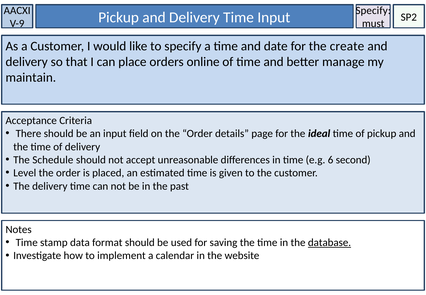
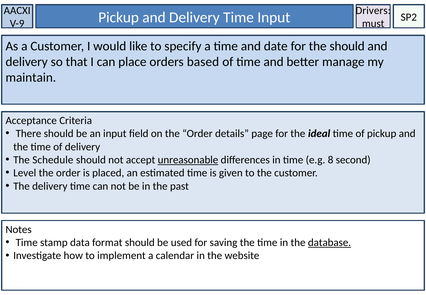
Specify at (373, 11): Specify -> Drivers
the create: create -> should
online: online -> based
unreasonable underline: none -> present
6: 6 -> 8
